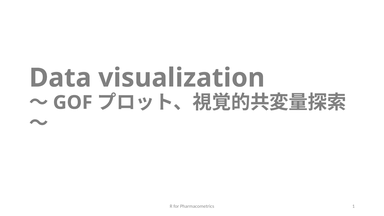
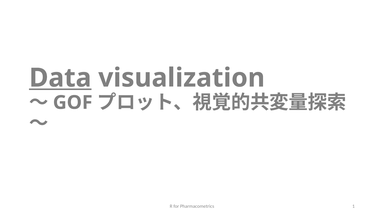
Data underline: none -> present
